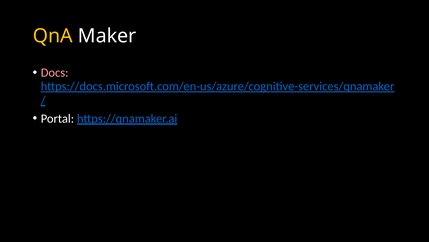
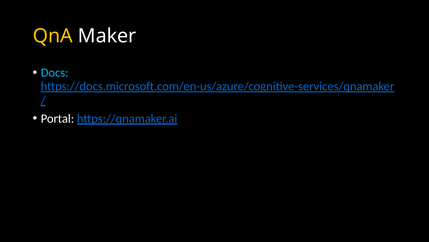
Docs colour: pink -> light blue
